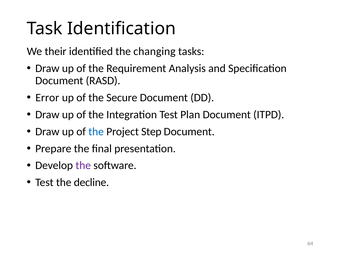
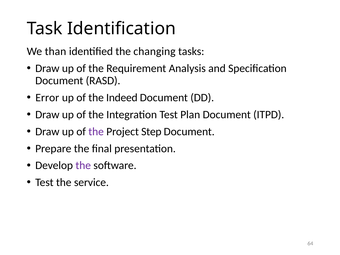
their: their -> than
Secure: Secure -> Indeed
the at (96, 132) colour: blue -> purple
decline: decline -> service
